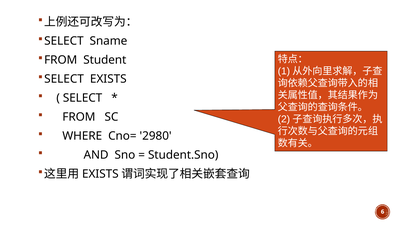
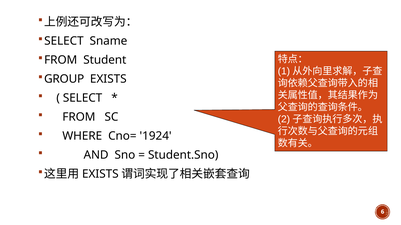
SELECT at (64, 79): SELECT -> GROUP
2980: 2980 -> 1924
